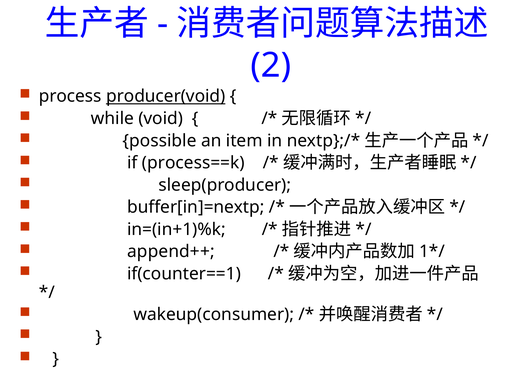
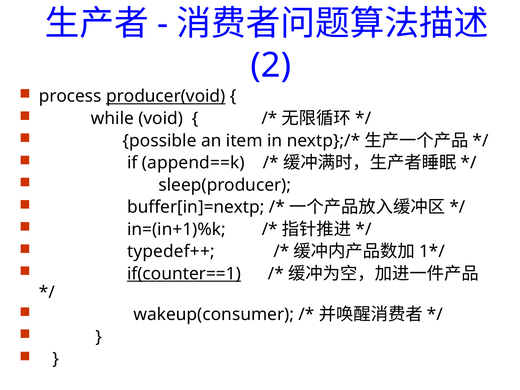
process==k: process==k -> append==k
append++: append++ -> typedef++
if(counter==1 underline: none -> present
